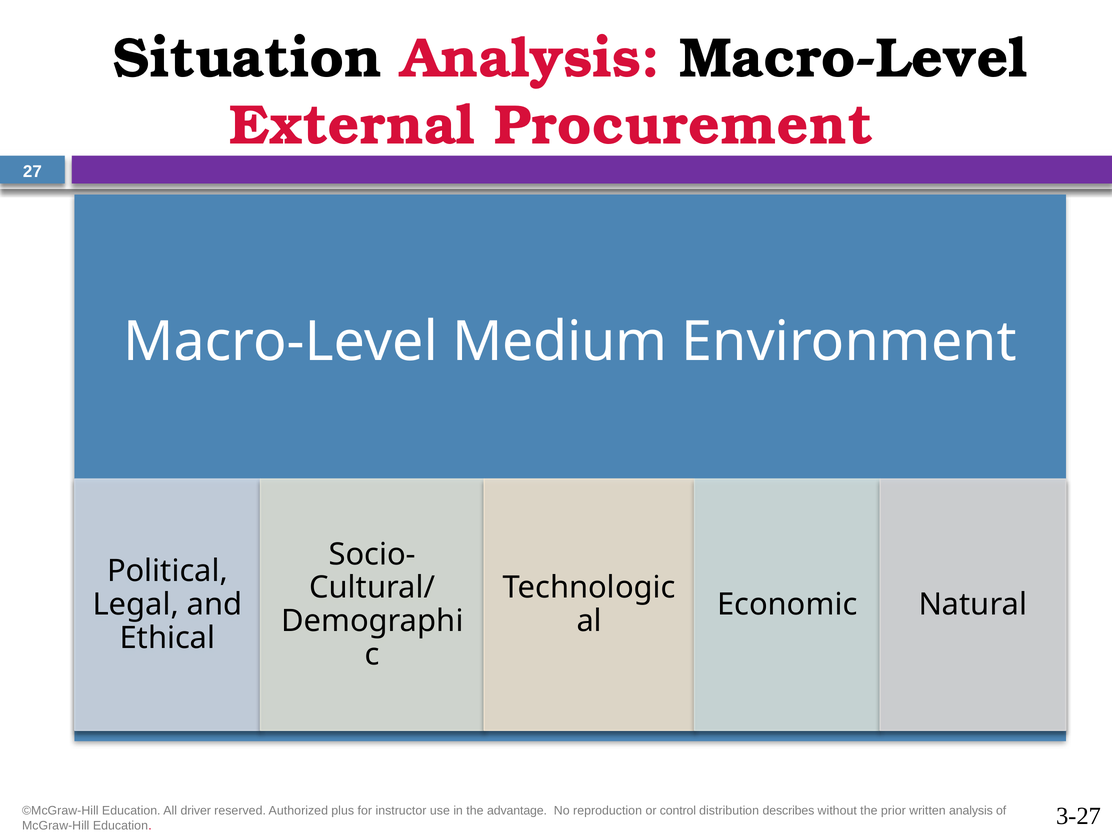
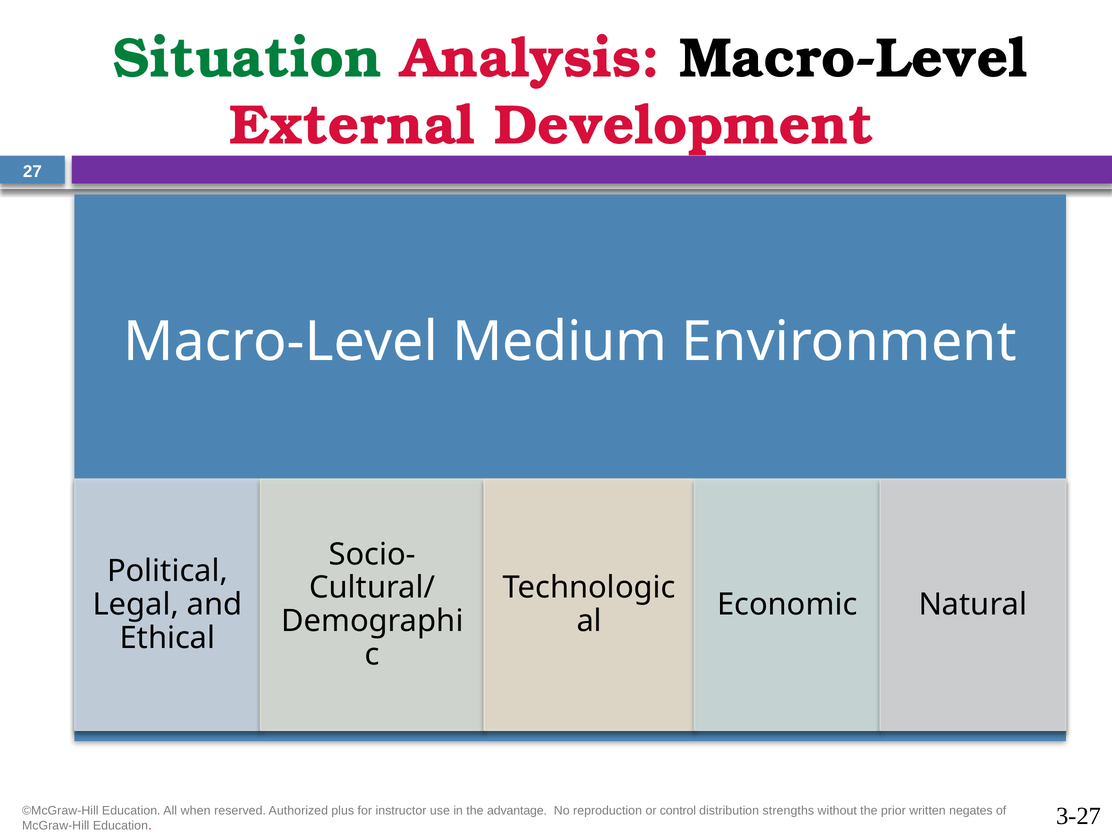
Situation colour: black -> green
Procurement: Procurement -> Development
driver: driver -> when
describes: describes -> strengths
written analysis: analysis -> negates
